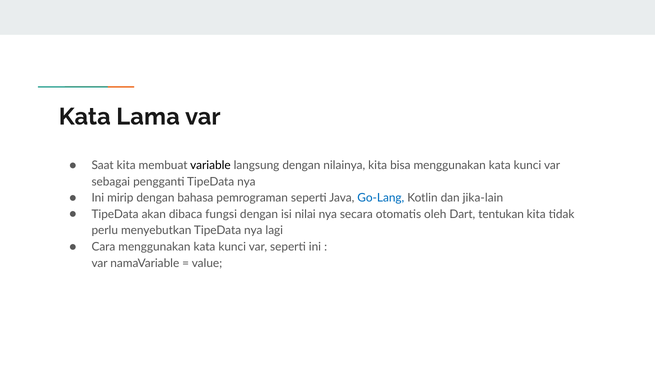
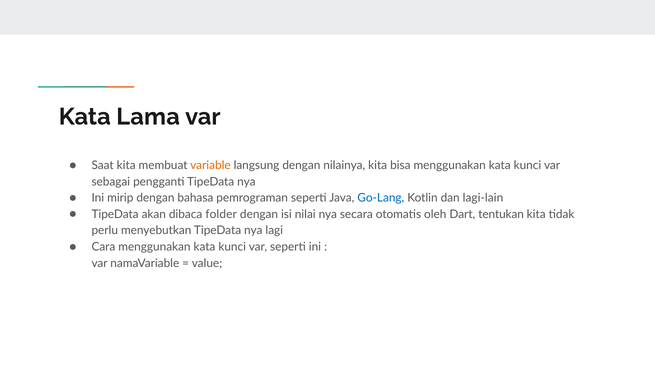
variable colour: black -> orange
jika-lain: jika-lain -> lagi-lain
fungsi: fungsi -> folder
